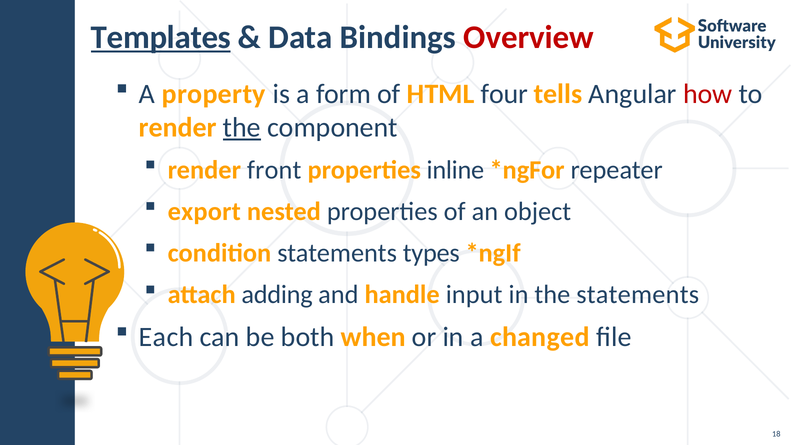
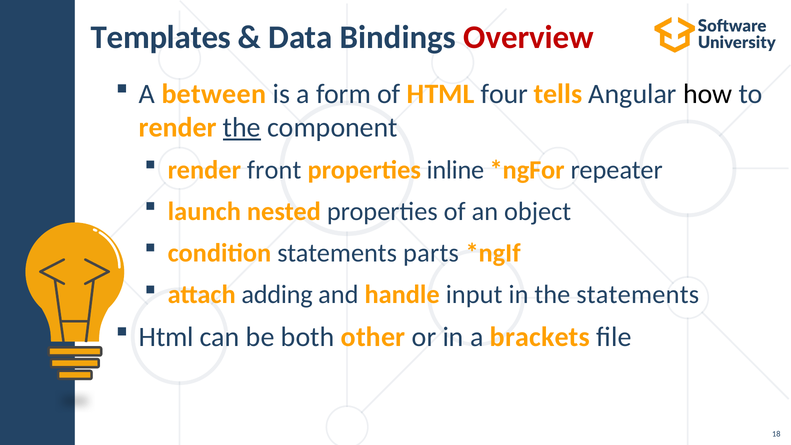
Templates underline: present -> none
property: property -> between
how colour: red -> black
export: export -> launch
types: types -> parts
Each at (166, 337): Each -> Html
when: when -> other
changed: changed -> brackets
